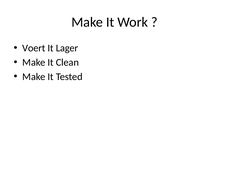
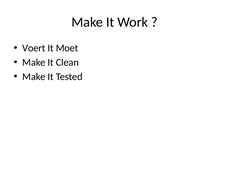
Lager: Lager -> Moet
